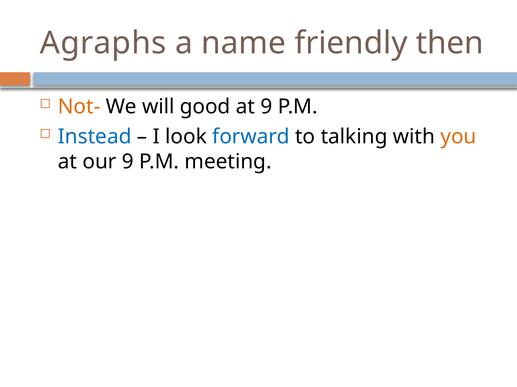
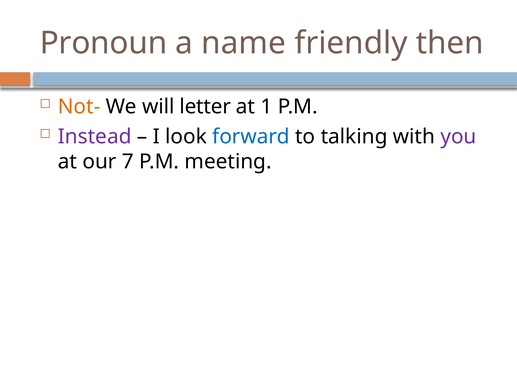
Agraphs: Agraphs -> Pronoun
good: good -> letter
at 9: 9 -> 1
Instead colour: blue -> purple
you colour: orange -> purple
our 9: 9 -> 7
